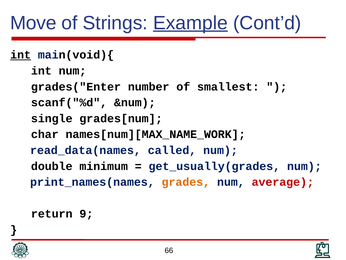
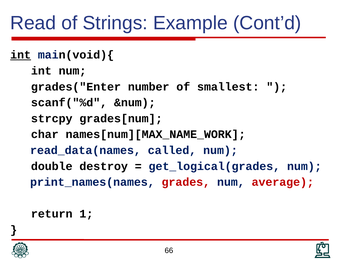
Move: Move -> Read
Example underline: present -> none
single: single -> strcpy
minimum: minimum -> destroy
get_usually(grades: get_usually(grades -> get_logical(grades
grades colour: orange -> red
9: 9 -> 1
